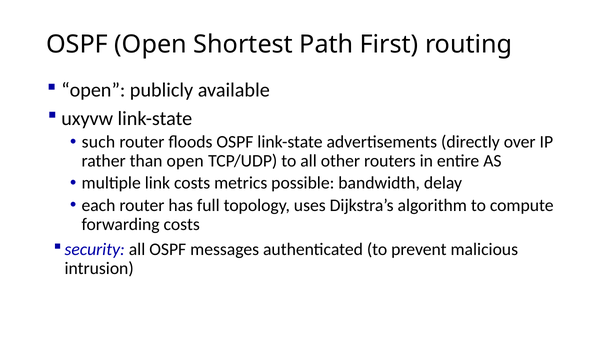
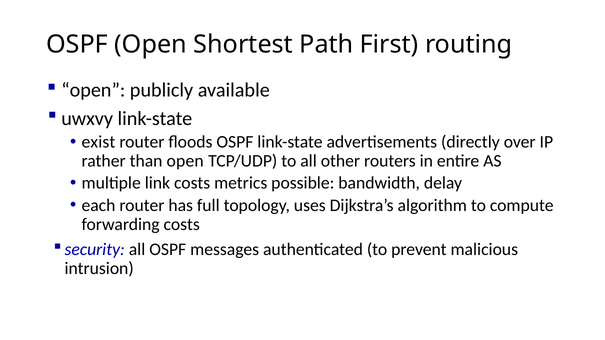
uxyvw: uxyvw -> uwxvy
such: such -> exist
